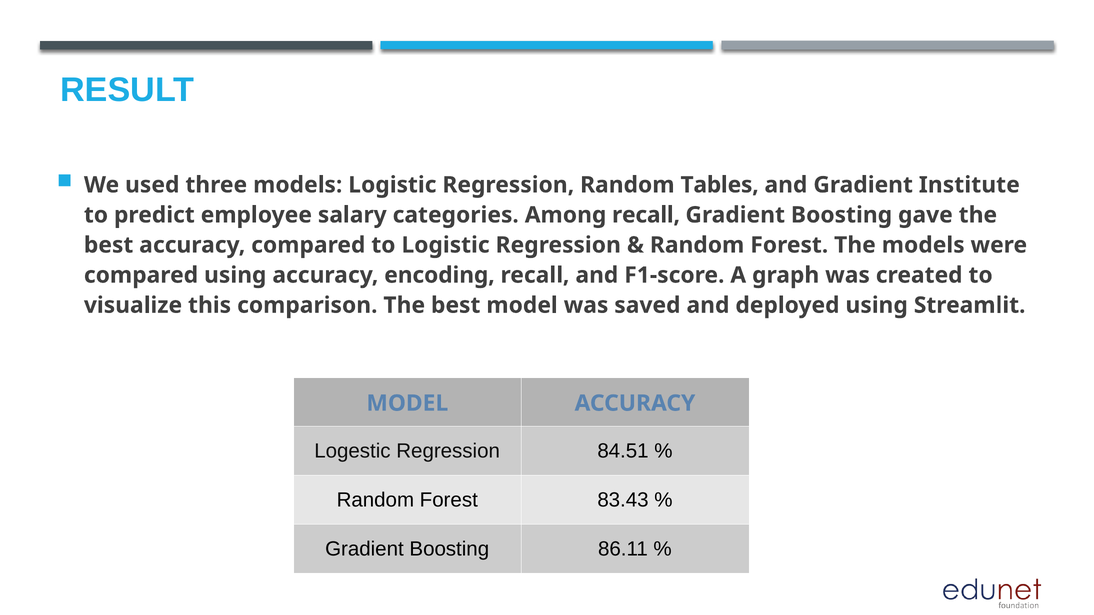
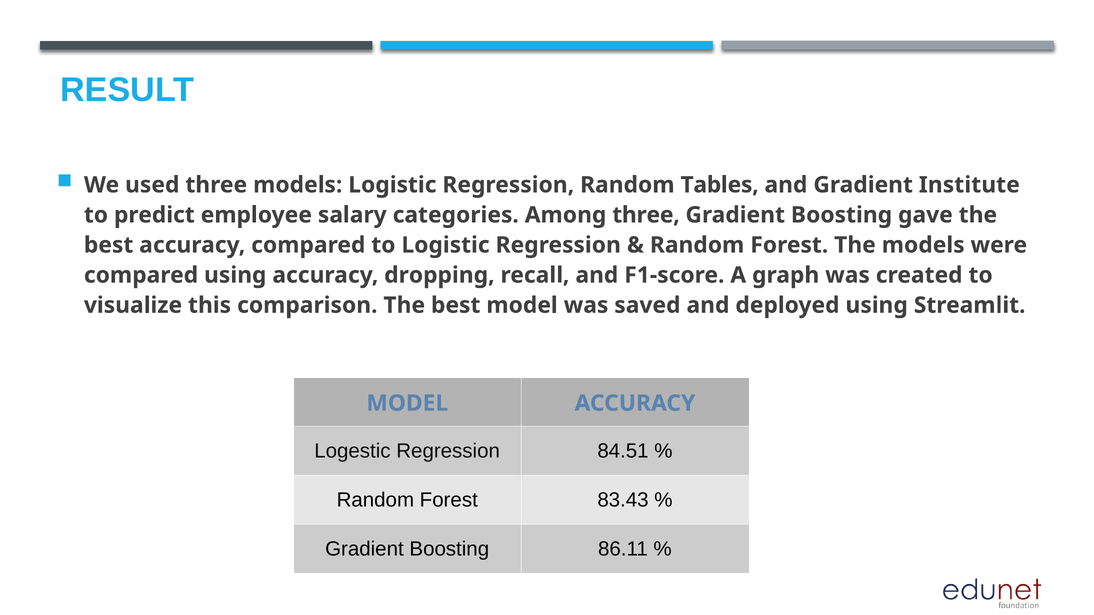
Among recall: recall -> three
encoding: encoding -> dropping
